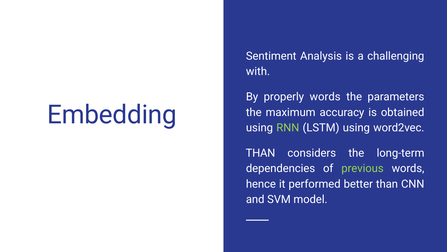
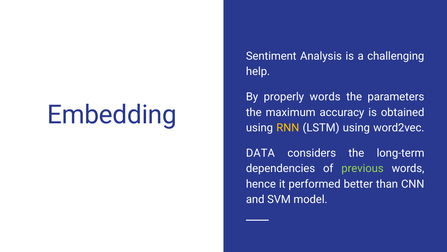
with: with -> help
RNN colour: light green -> yellow
THAN at (261, 153): THAN -> DATA
